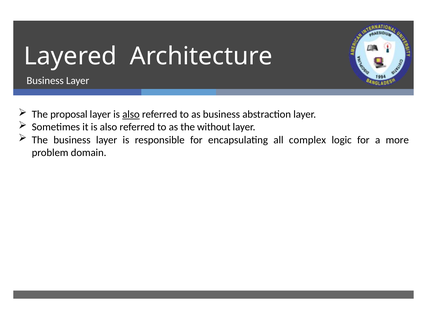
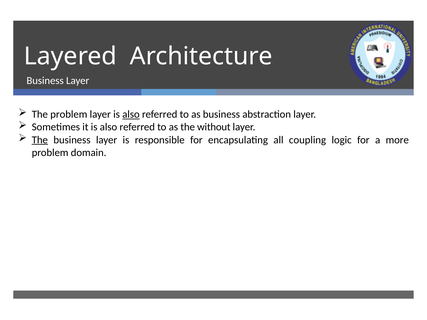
The proposal: proposal -> problem
The at (40, 140) underline: none -> present
complex: complex -> coupling
